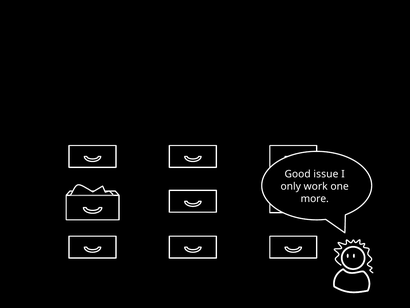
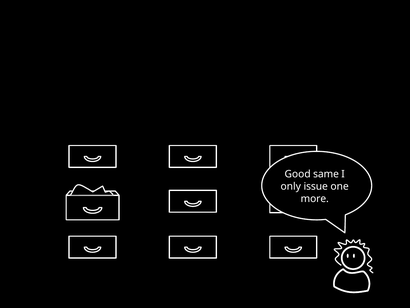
issue: issue -> same
work: work -> issue
